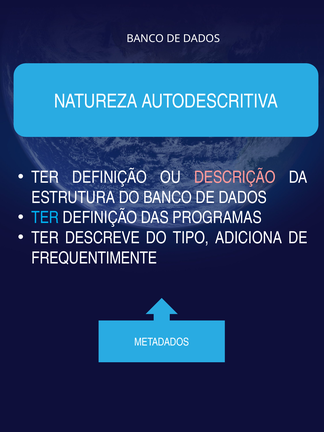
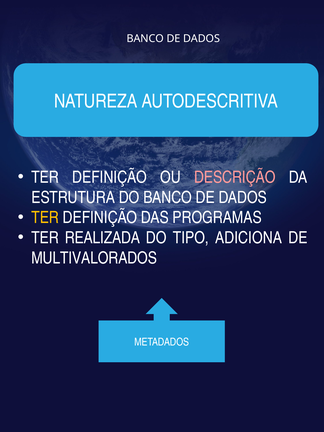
TER at (45, 218) colour: light blue -> yellow
DESCREVE: DESCREVE -> REALIZADA
FREQUENTIMENTE: FREQUENTIMENTE -> MULTIVALORADOS
